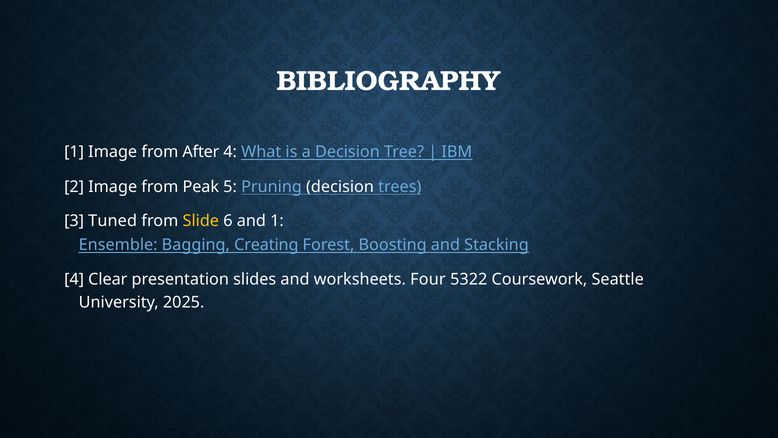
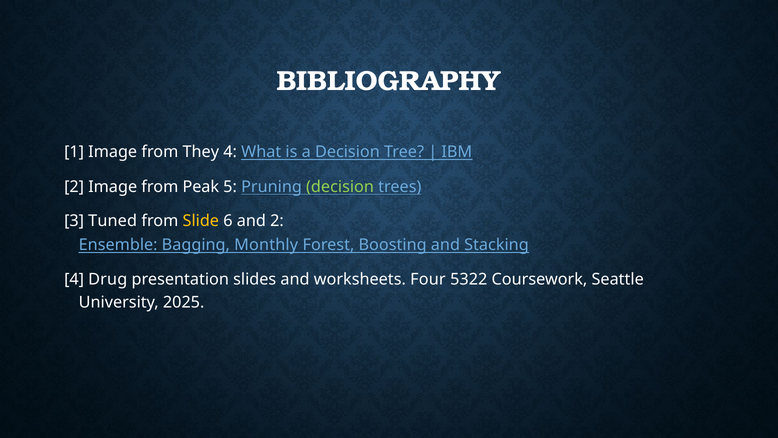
After: After -> They
decision at (340, 187) colour: white -> light green
and 1: 1 -> 2
Creating: Creating -> Monthly
Clear: Clear -> Drug
